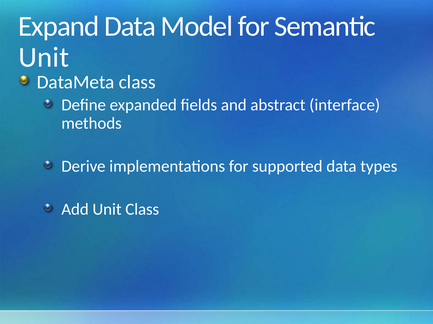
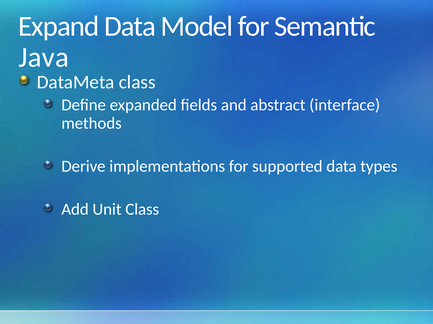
Unit at (44, 57): Unit -> Java
